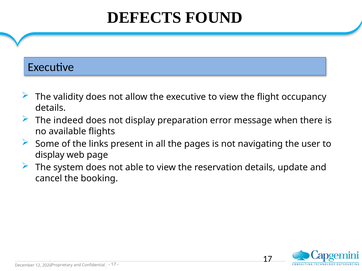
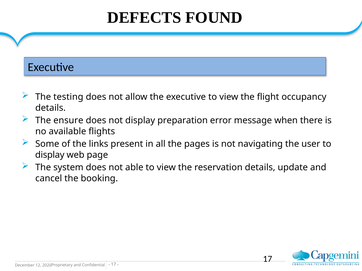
validity: validity -> testing
indeed: indeed -> ensure
